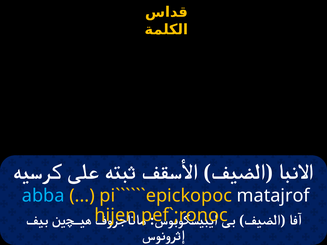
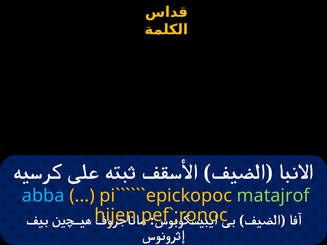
matajrof colour: white -> light green
